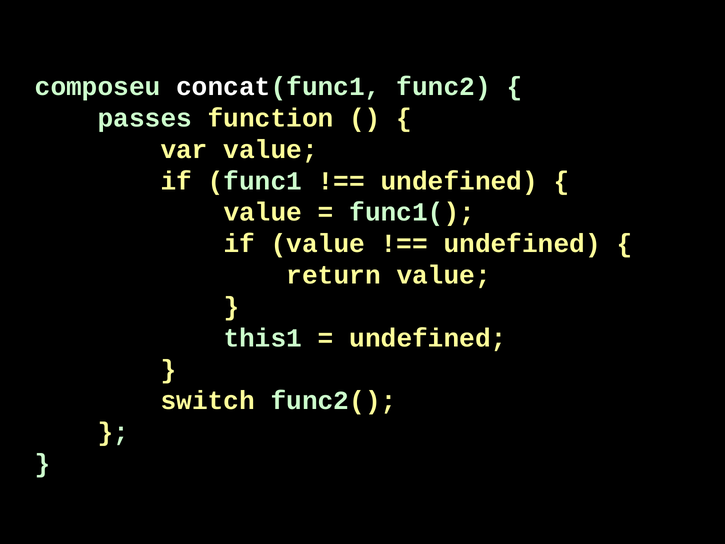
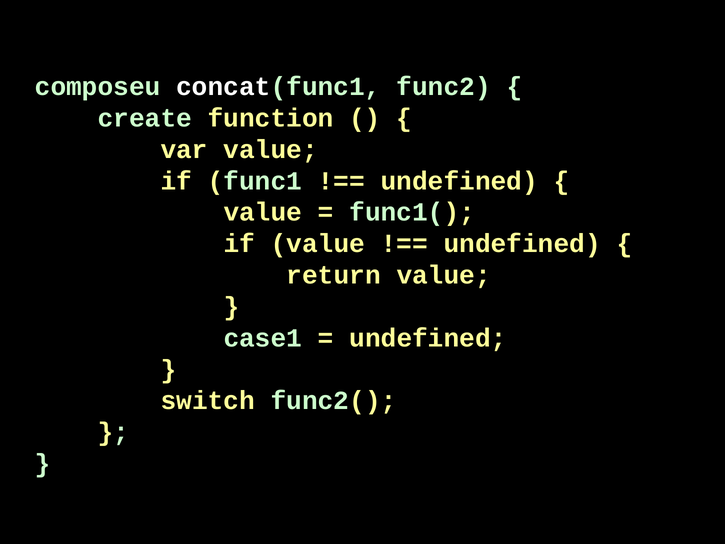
passes: passes -> create
this1: this1 -> case1
